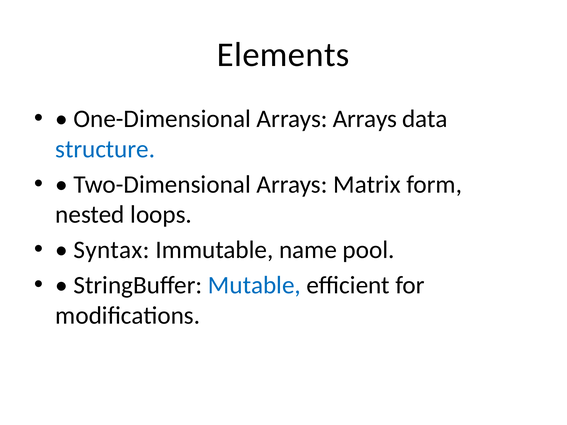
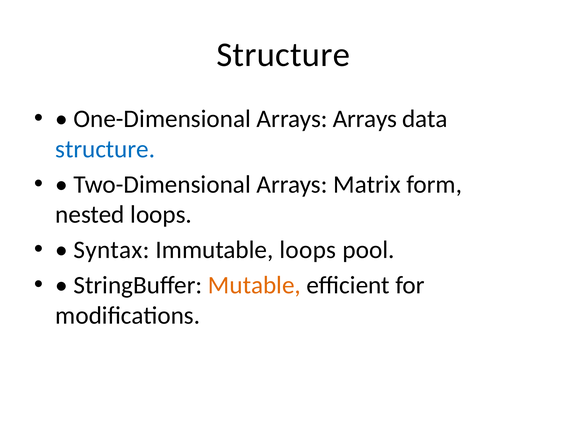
Elements at (283, 55): Elements -> Structure
Immutable name: name -> loops
Mutable colour: blue -> orange
